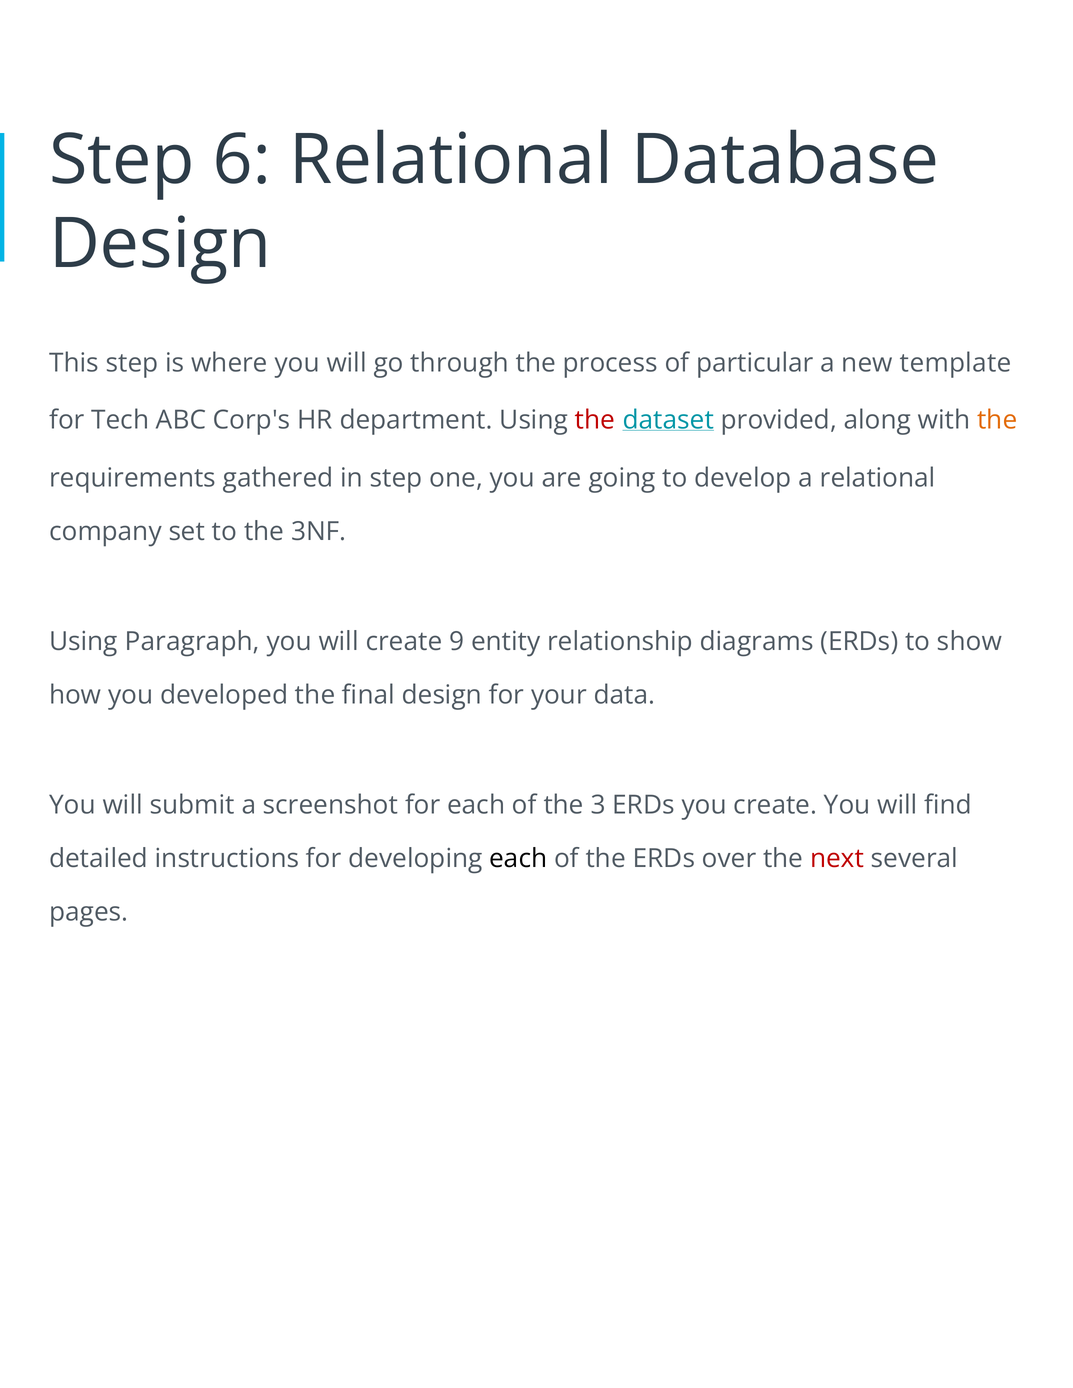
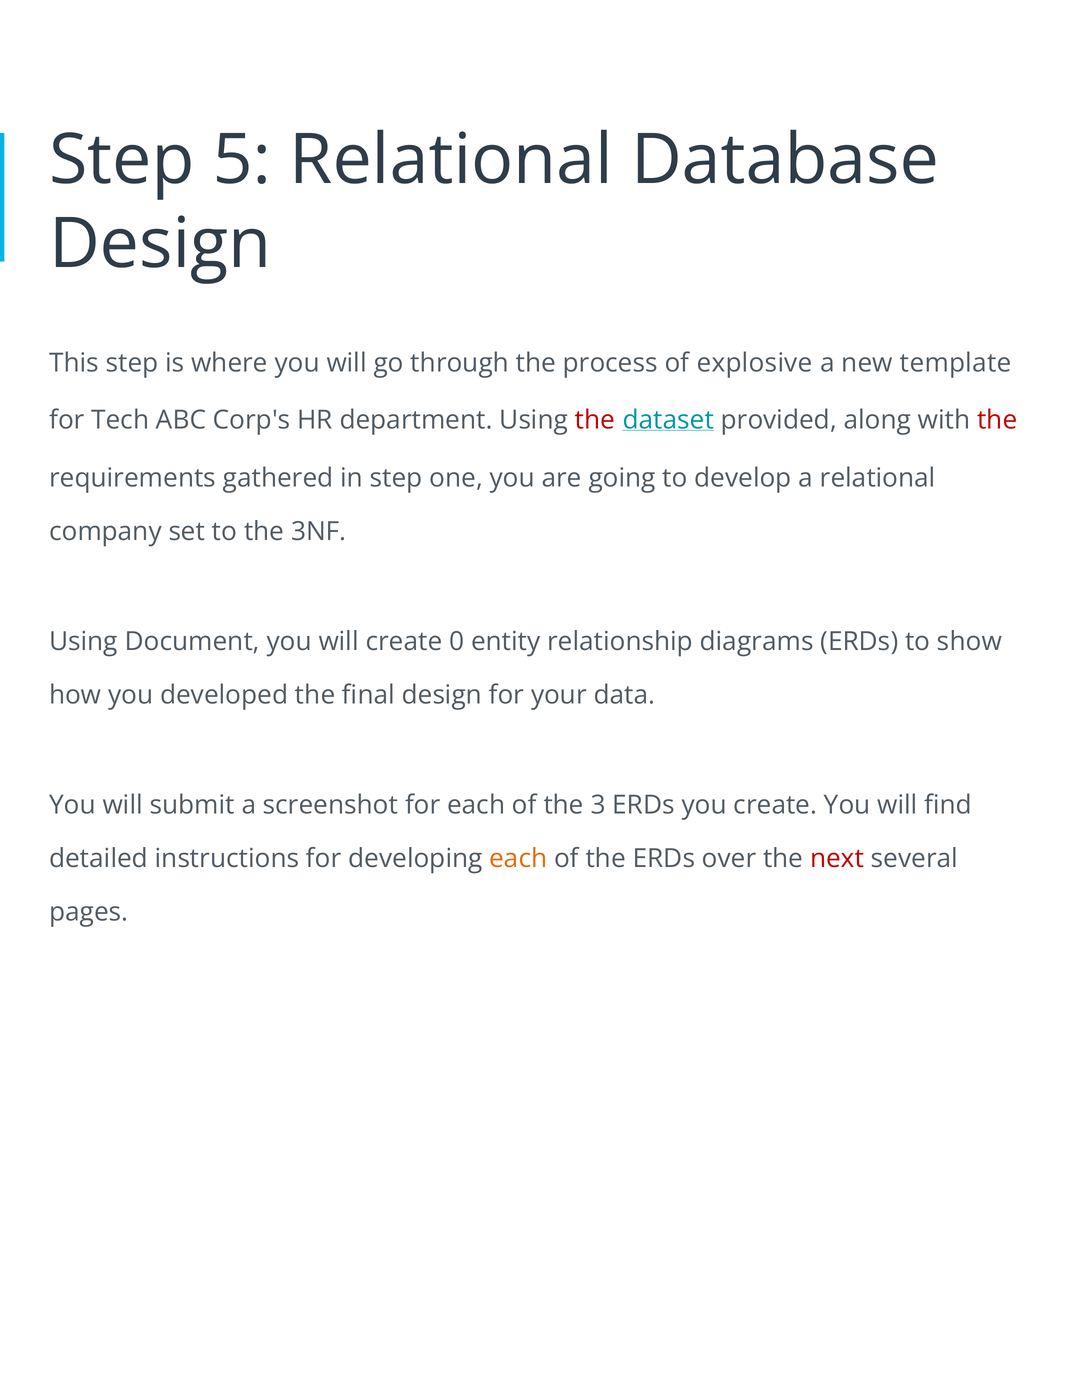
6: 6 -> 5
particular: particular -> explosive
the at (997, 420) colour: orange -> red
Paragraph: Paragraph -> Document
9: 9 -> 0
each at (518, 859) colour: black -> orange
